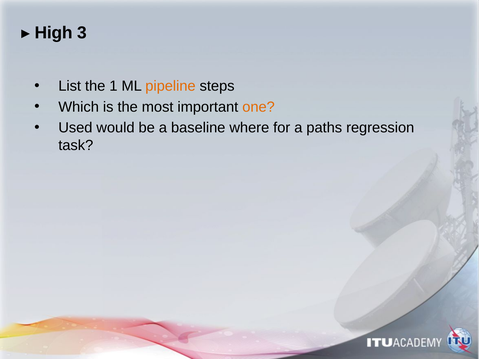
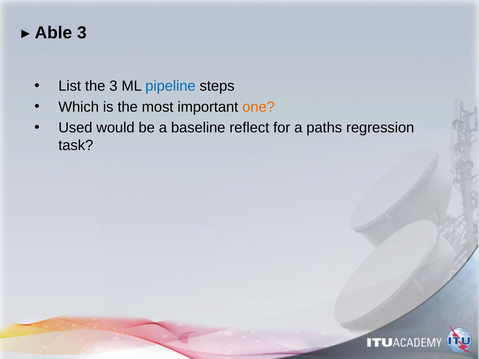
High: High -> Able
the 1: 1 -> 3
pipeline colour: orange -> blue
where: where -> reflect
